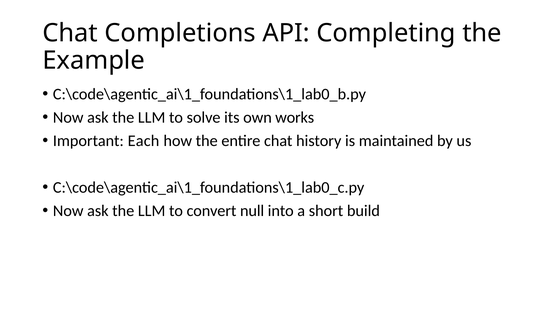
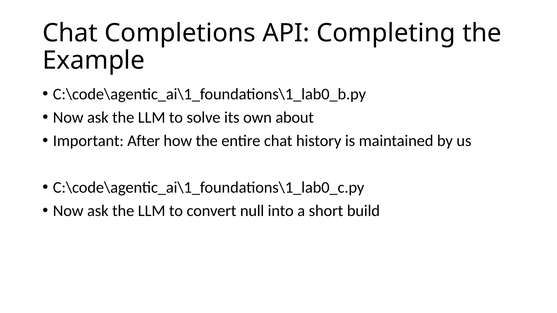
works: works -> about
Each: Each -> After
